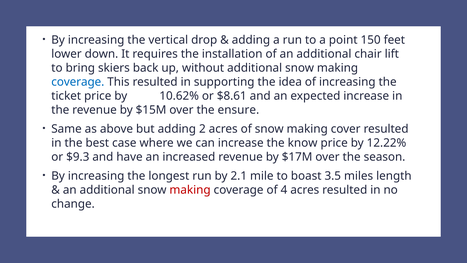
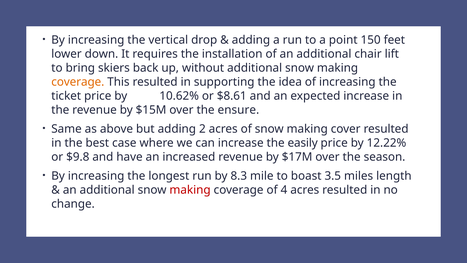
coverage at (78, 82) colour: blue -> orange
know: know -> easily
$9.3: $9.3 -> $9.8
2.1: 2.1 -> 8.3
